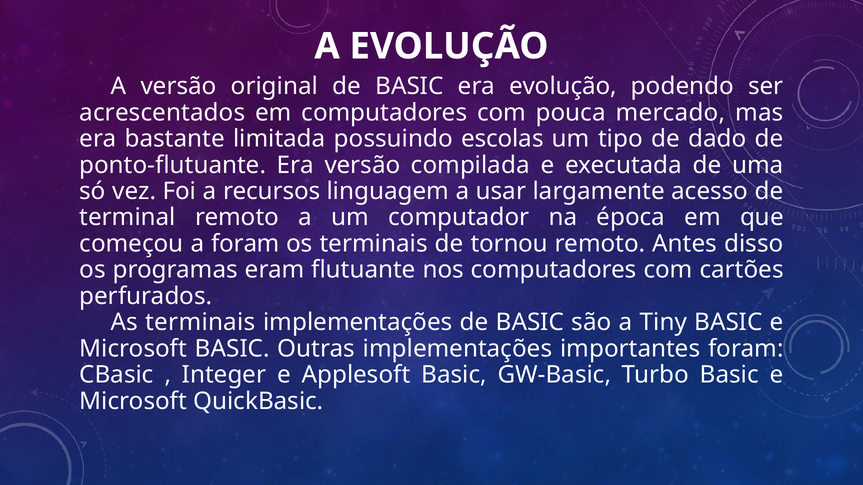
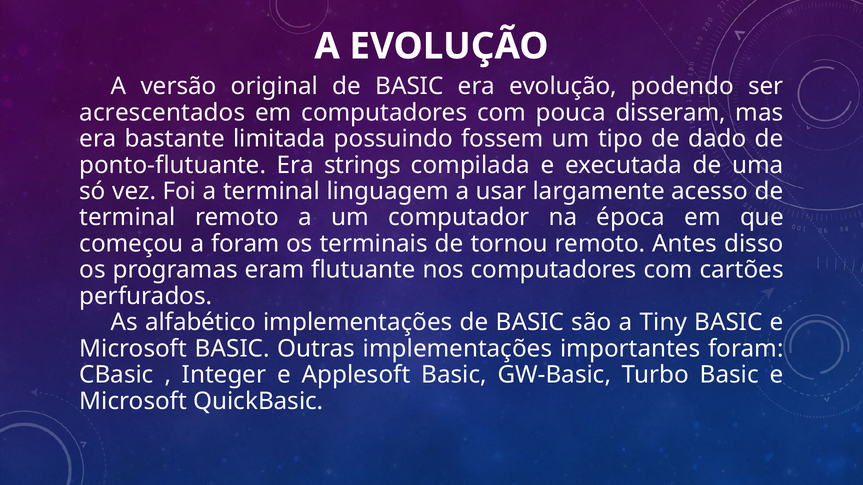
mercado: mercado -> disseram
escolas: escolas -> fossem
Era versão: versão -> strings
a recursos: recursos -> terminal
As terminais: terminais -> alfabético
